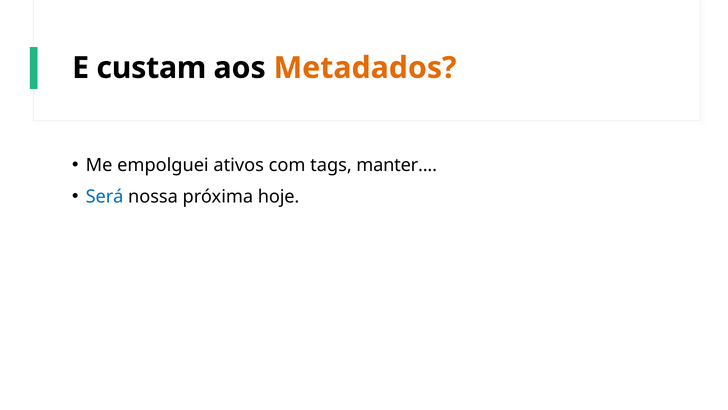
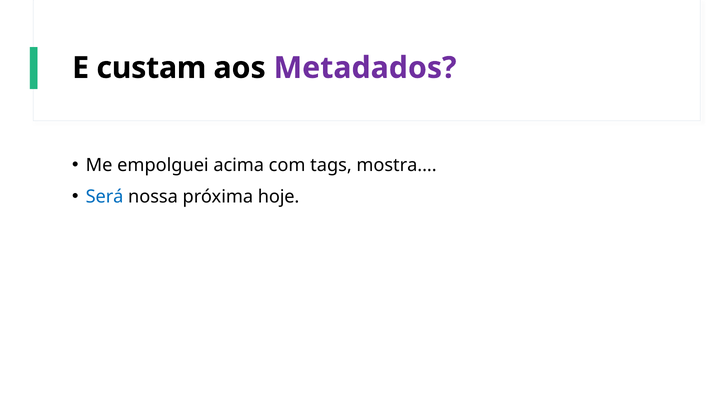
Metadados colour: orange -> purple
ativos: ativos -> acima
manter: manter -> mostra
